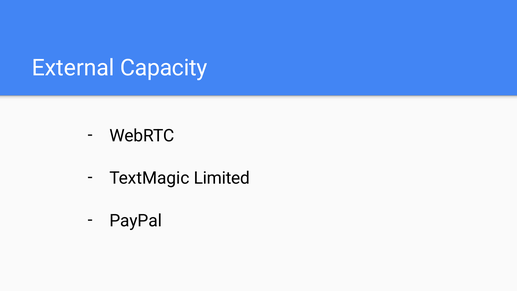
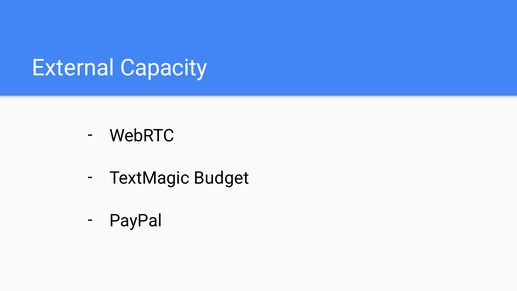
Limited: Limited -> Budget
